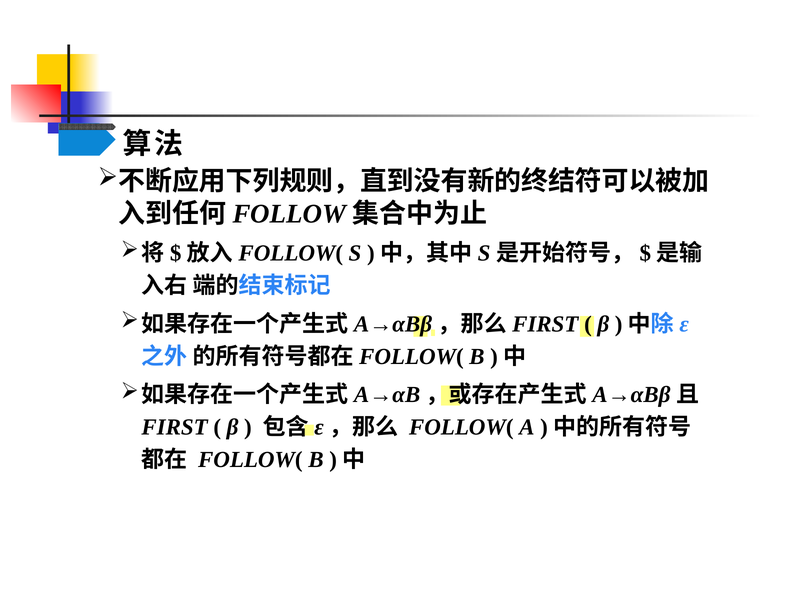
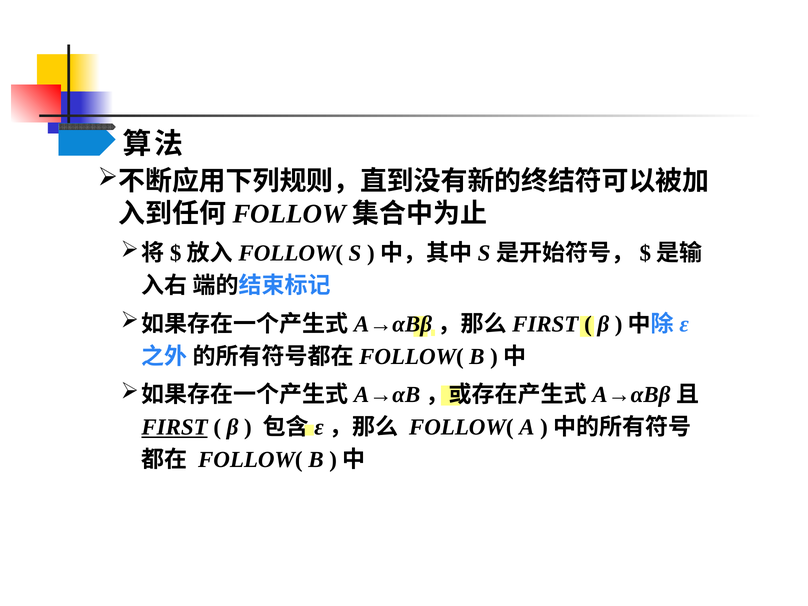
FIRST underline: none -> present
